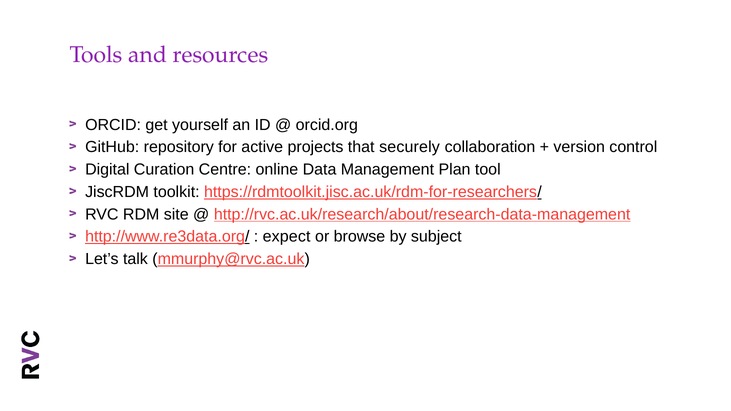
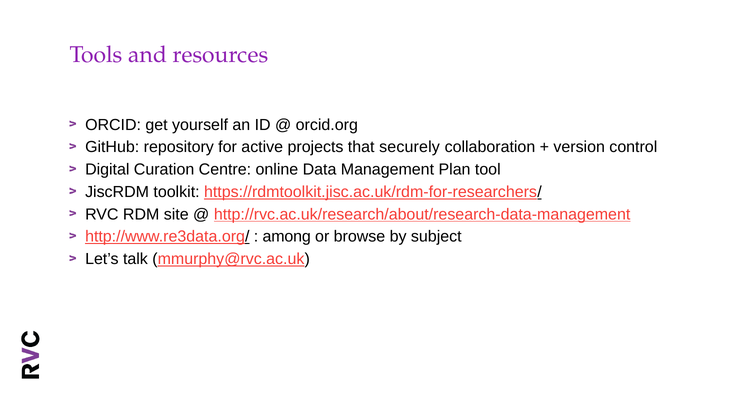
expect: expect -> among
